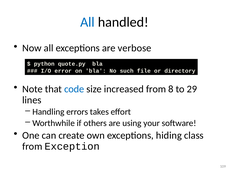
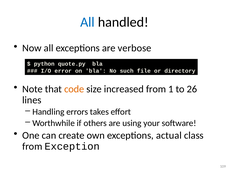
code colour: blue -> orange
8: 8 -> 1
29: 29 -> 26
hiding: hiding -> actual
